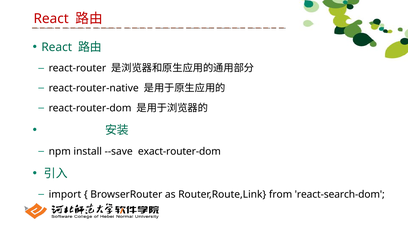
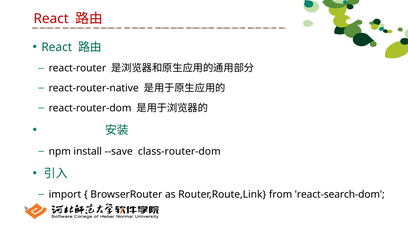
exact-router-dom: exact-router-dom -> class-router-dom
